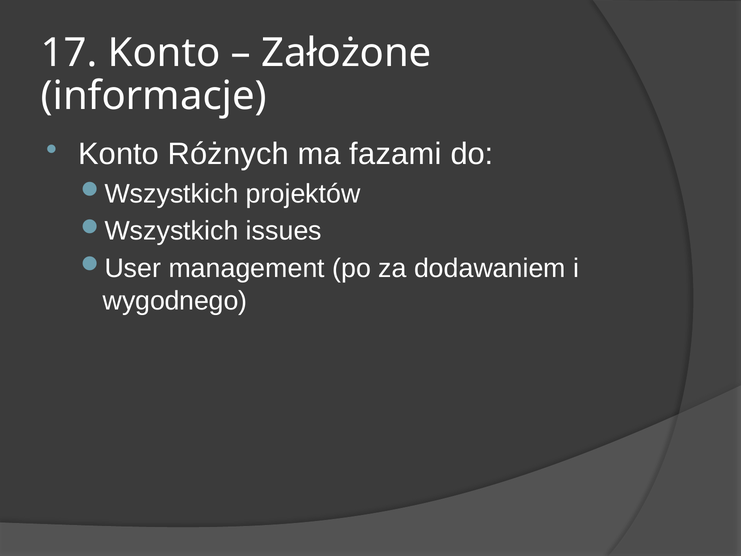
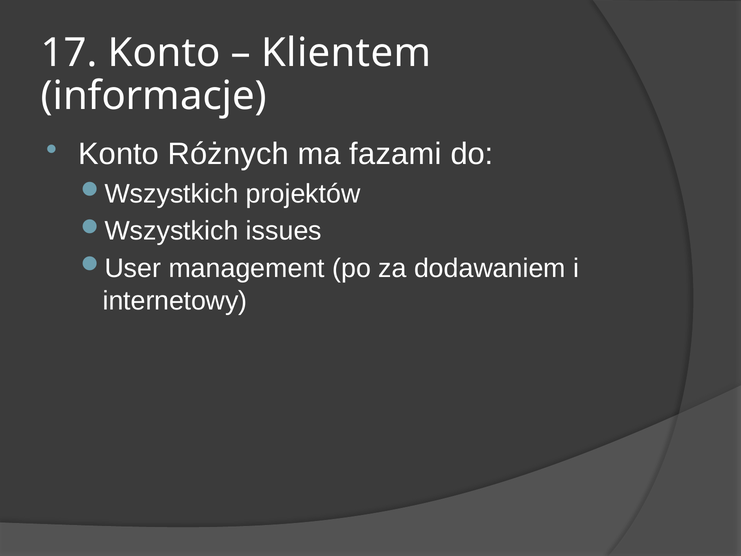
Założone: Założone -> Klientem
wygodnego: wygodnego -> internetowy
